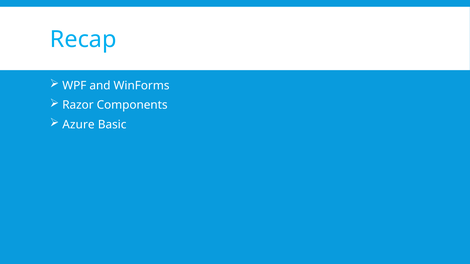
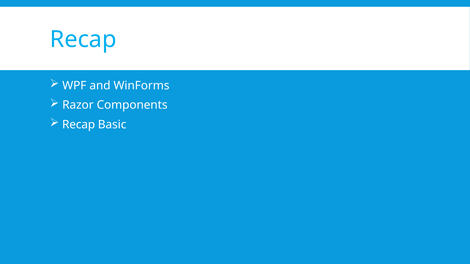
Azure at (78, 125): Azure -> Recap
